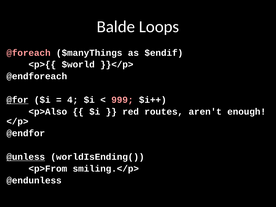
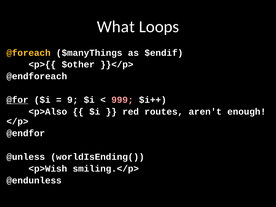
Balde: Balde -> What
@foreach colour: pink -> yellow
$world: $world -> $other
4: 4 -> 9
@unless underline: present -> none
<p>From: <p>From -> <p>Wish
